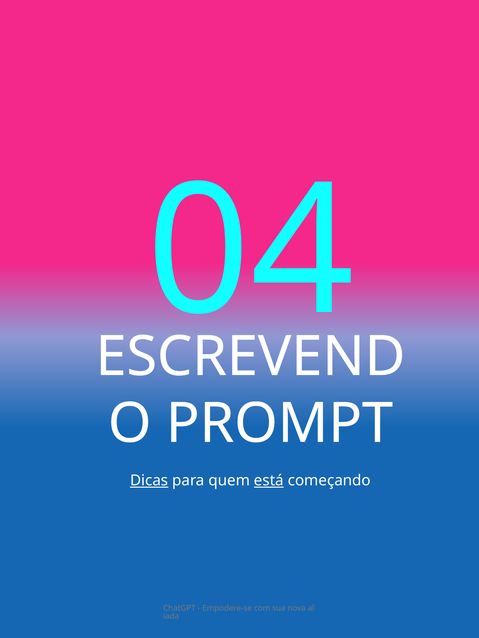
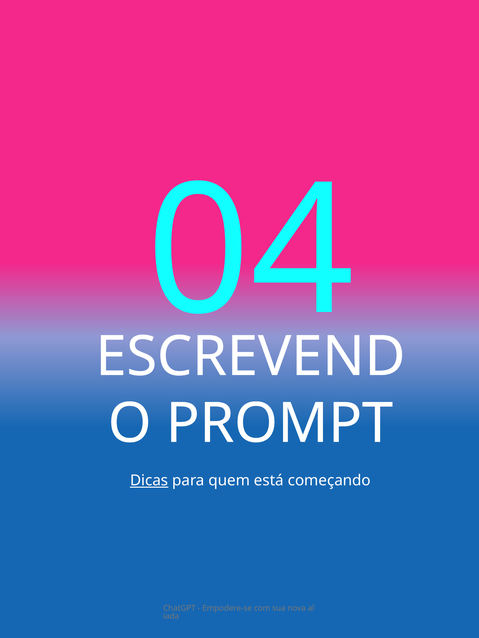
está underline: present -> none
